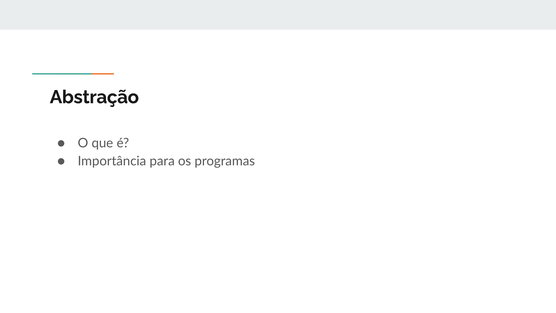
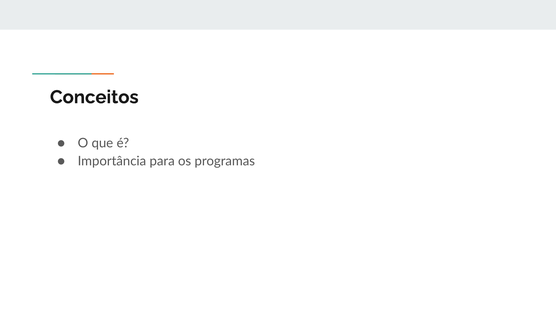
Abstração: Abstração -> Conceitos
